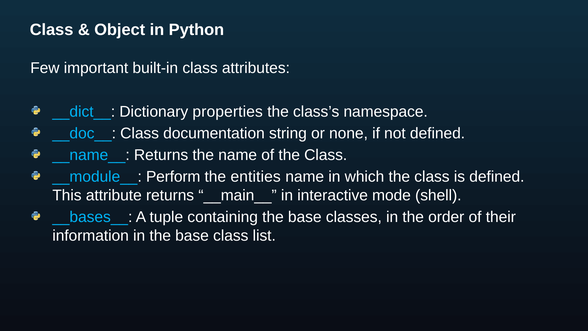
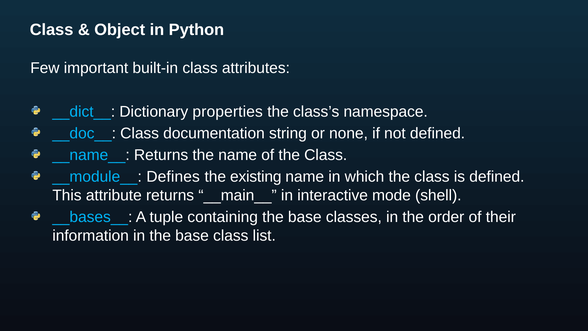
Perform: Perform -> Defines
entities: entities -> existing
